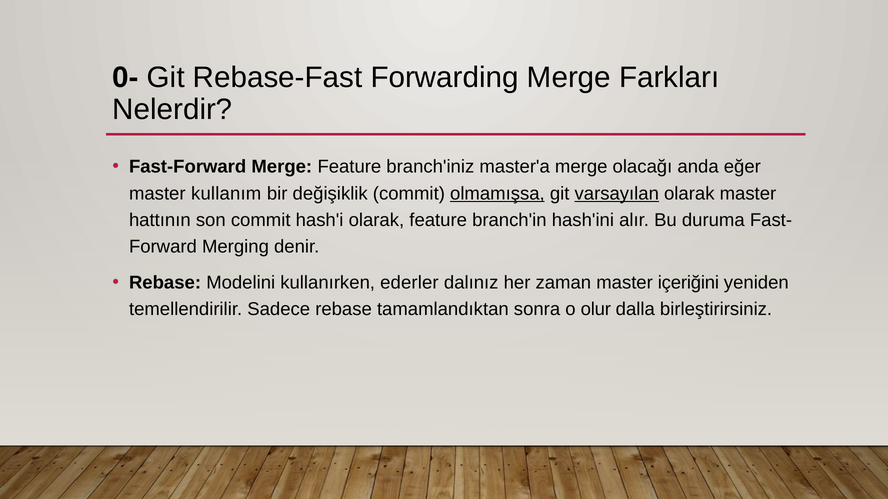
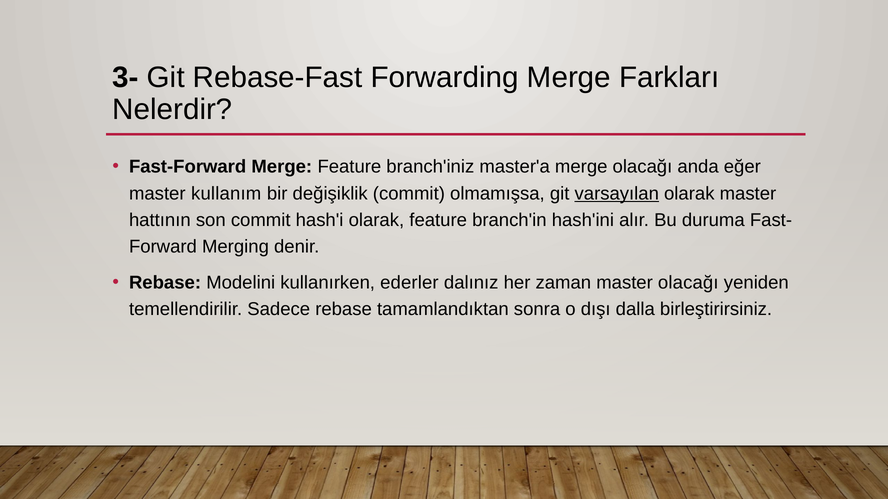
0-: 0- -> 3-
olmamışsa underline: present -> none
master içeriğini: içeriğini -> olacağı
olur: olur -> dışı
